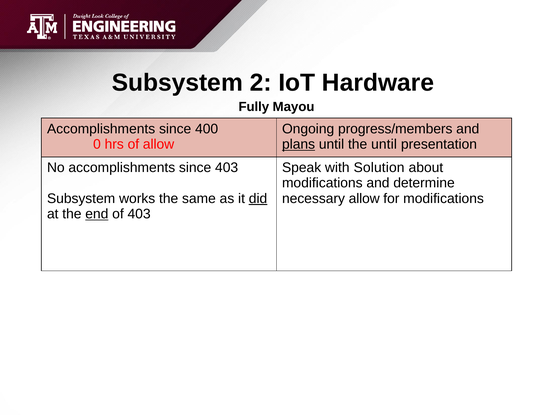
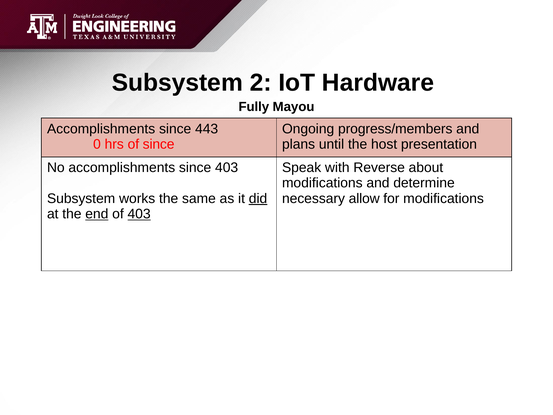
400: 400 -> 443
of allow: allow -> since
plans underline: present -> none
the until: until -> host
Solution: Solution -> Reverse
403 at (139, 214) underline: none -> present
